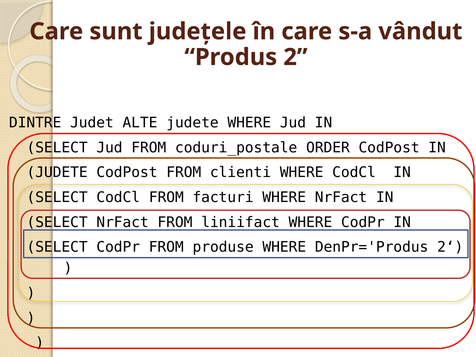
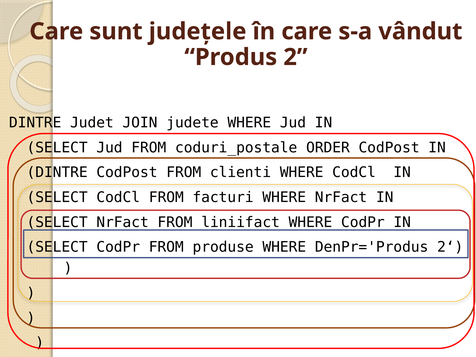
ALTE: ALTE -> JOIN
JUDETE at (57, 172): JUDETE -> DINTRE
